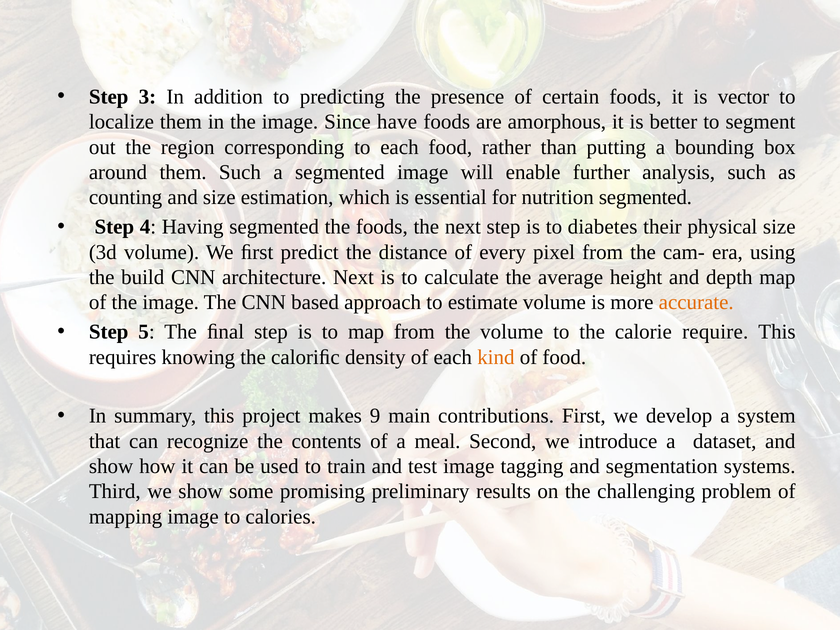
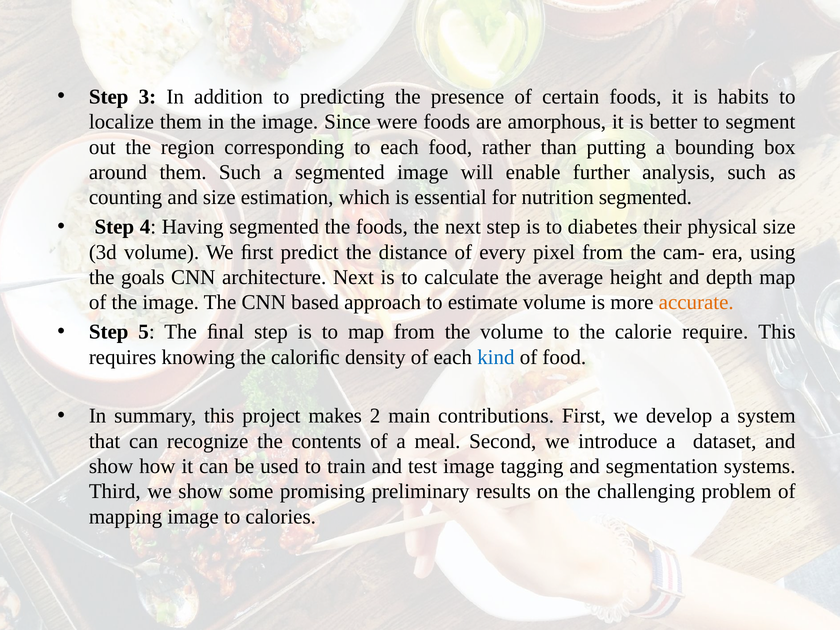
vector: vector -> habits
have: have -> were
build: build -> goals
kind colour: orange -> blue
9: 9 -> 2
